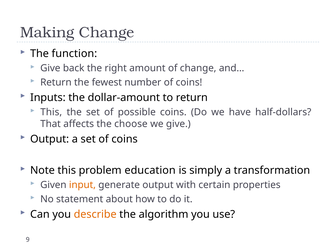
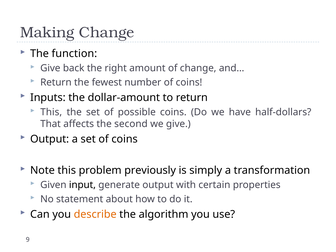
choose: choose -> second
education: education -> previously
input colour: orange -> black
